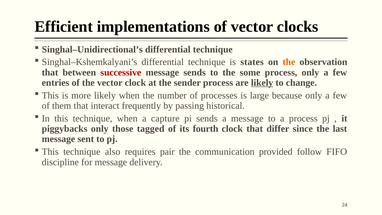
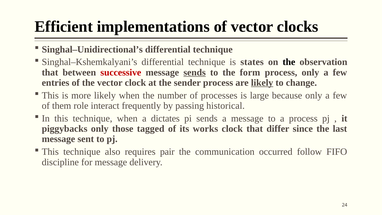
the at (289, 62) colour: orange -> black
sends at (195, 72) underline: none -> present
some: some -> form
them that: that -> role
capture: capture -> dictates
fourth: fourth -> works
provided: provided -> occurred
